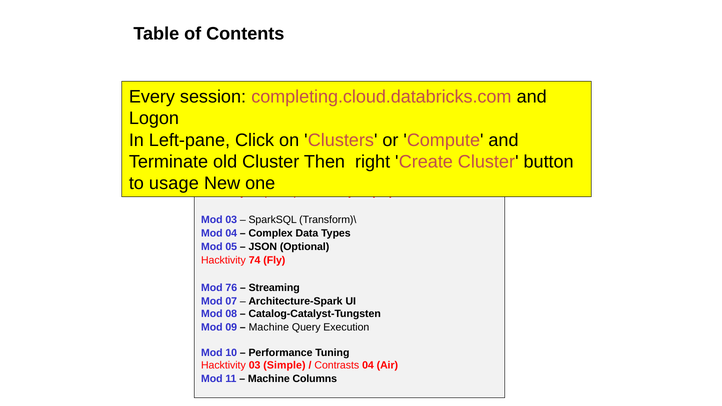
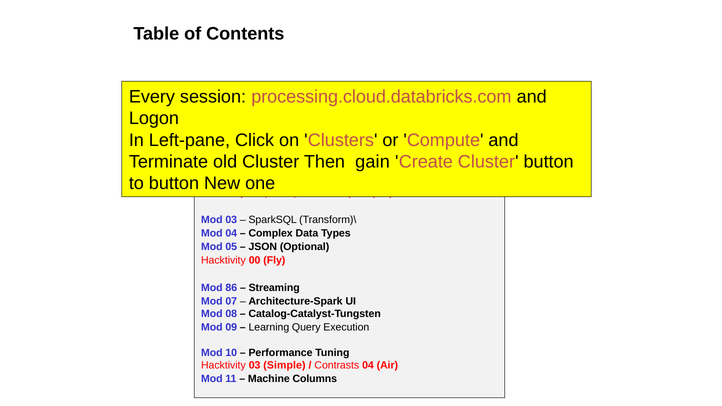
completing.cloud.databricks.com: completing.cloud.databricks.com -> processing.cloud.databricks.com
right: right -> gain
to usage: usage -> button
74 at (255, 261): 74 -> 00
76: 76 -> 86
Machine at (269, 328): Machine -> Learning
